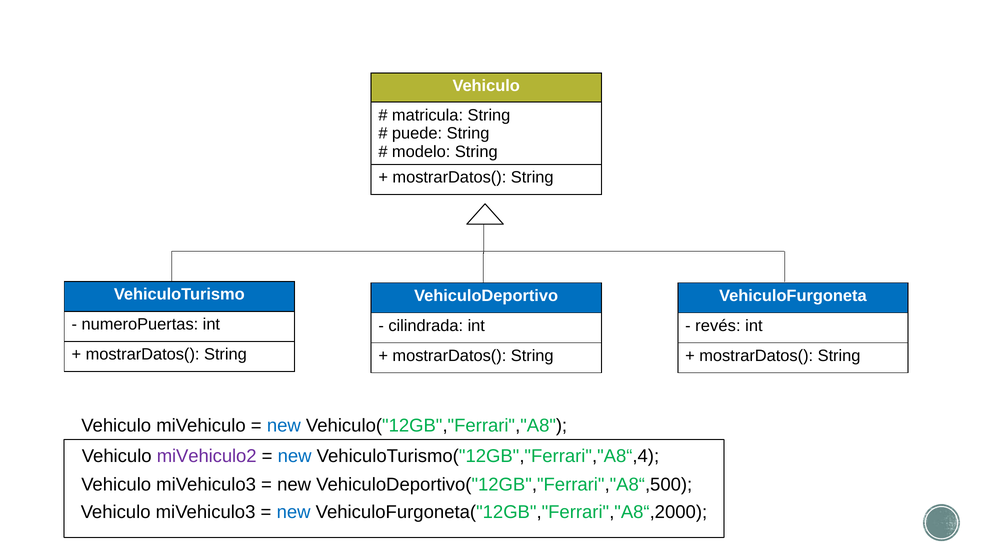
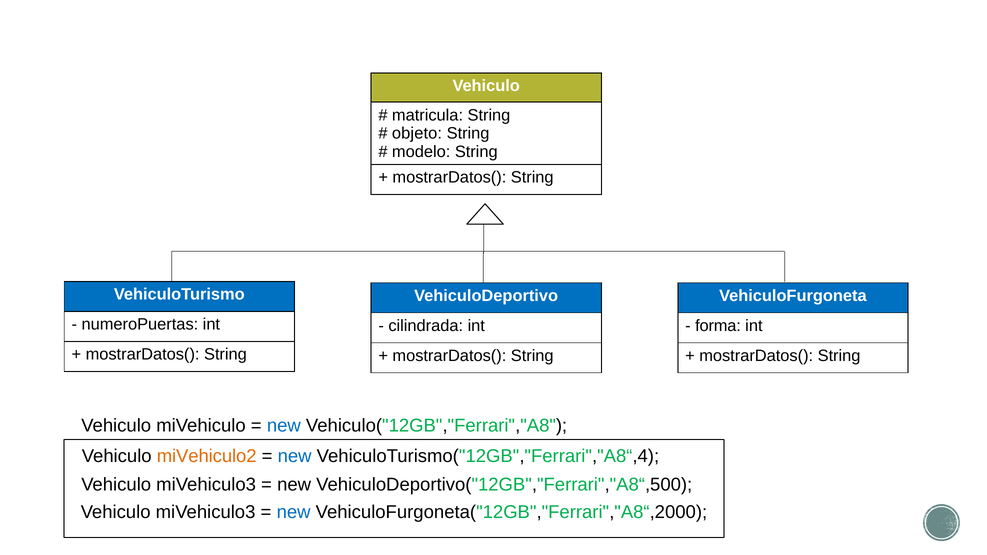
puede: puede -> objeto
revés: revés -> forma
miVehiculo2 colour: purple -> orange
